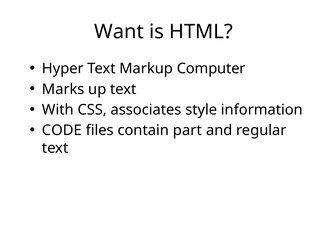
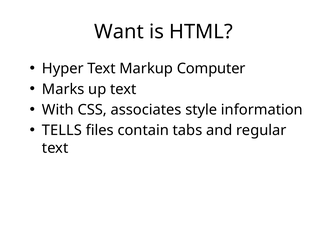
CODE: CODE -> TELLS
part: part -> tabs
